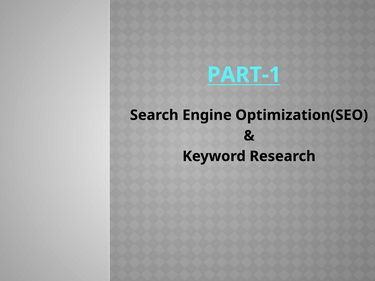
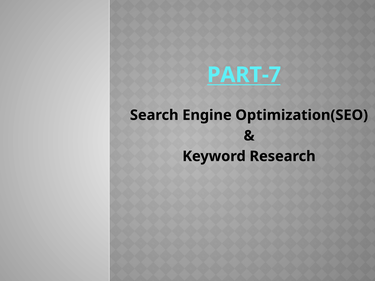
PART-1: PART-1 -> PART-7
